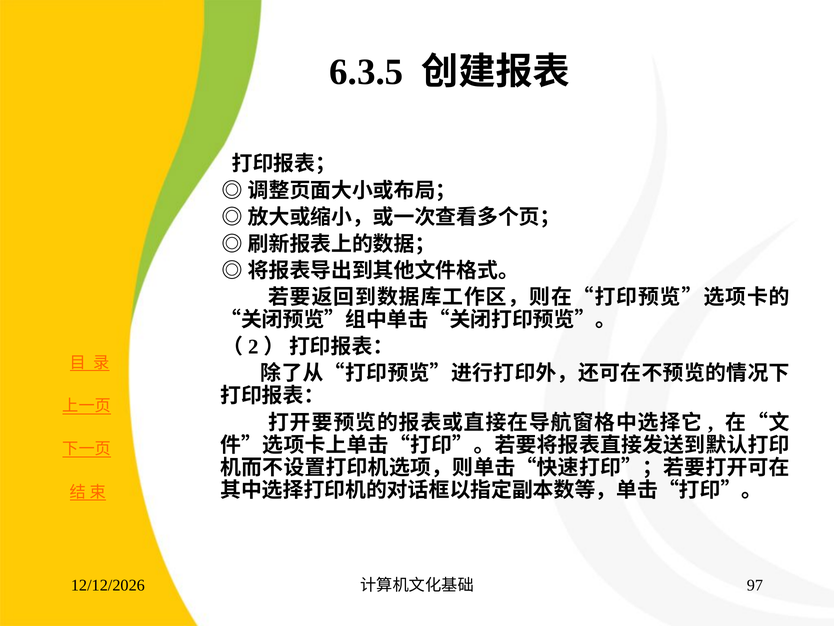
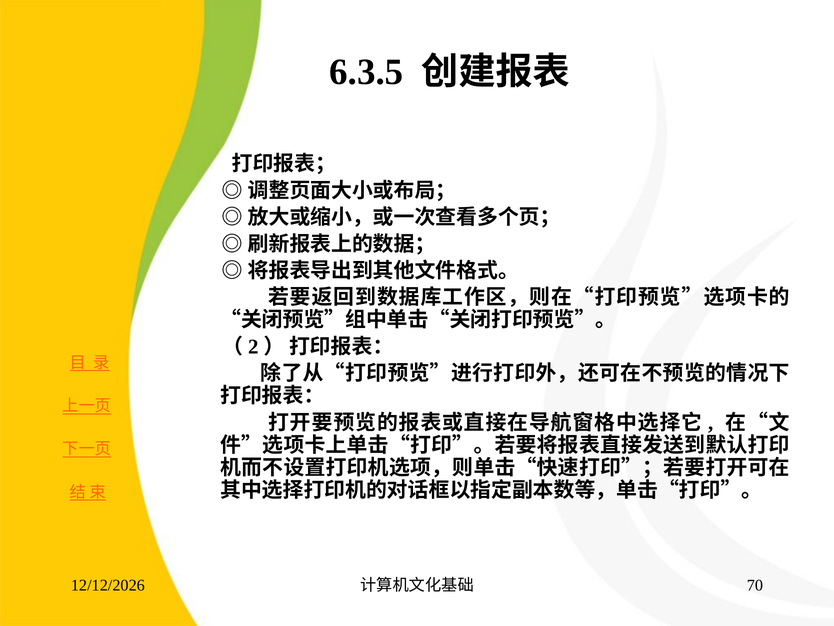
97: 97 -> 70
